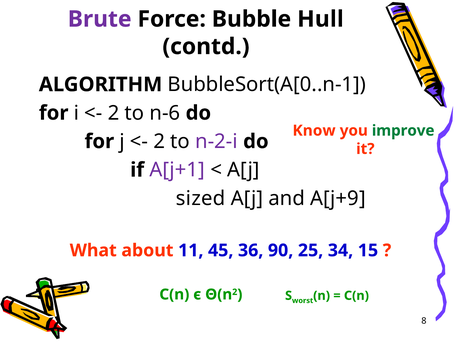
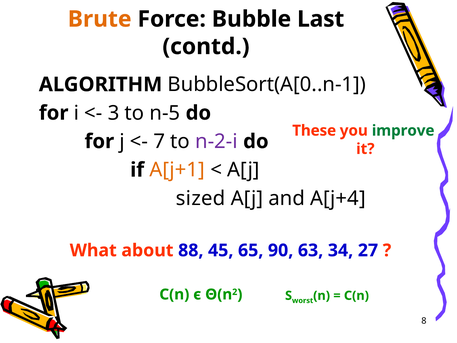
Brute colour: purple -> orange
Hull: Hull -> Last
2 at (113, 113): 2 -> 3
n-6: n-6 -> n-5
Know: Know -> These
2 at (159, 141): 2 -> 7
A[j+1 colour: purple -> orange
A[j+9: A[j+9 -> A[j+4
11: 11 -> 88
36: 36 -> 65
25: 25 -> 63
15: 15 -> 27
